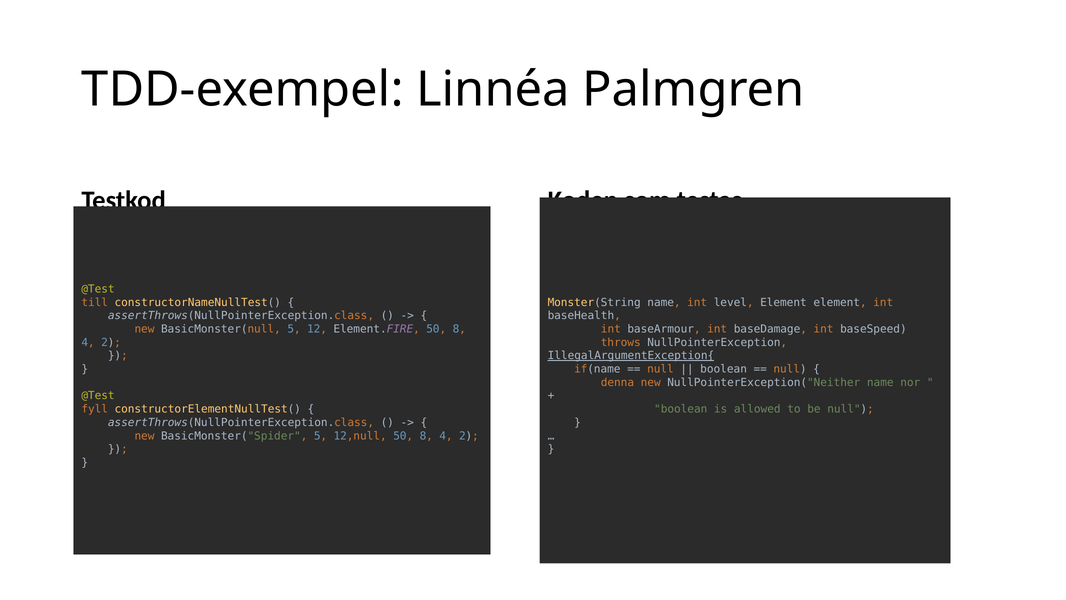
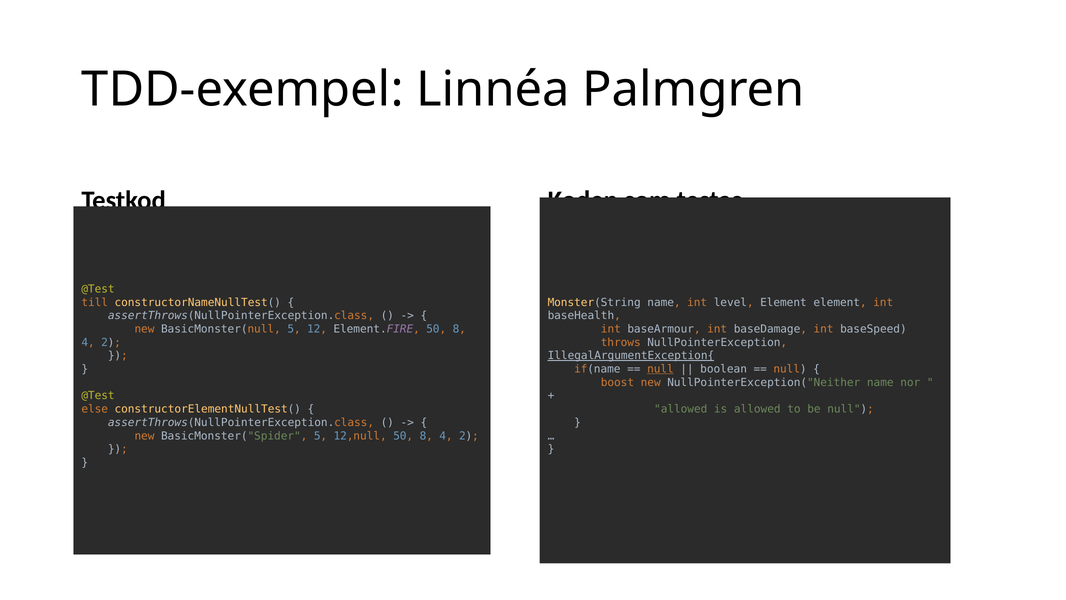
null at (660, 369) underline: none -> present
denna: denna -> boost
fyll: fyll -> else
boolean at (681, 409): boolean -> allowed
